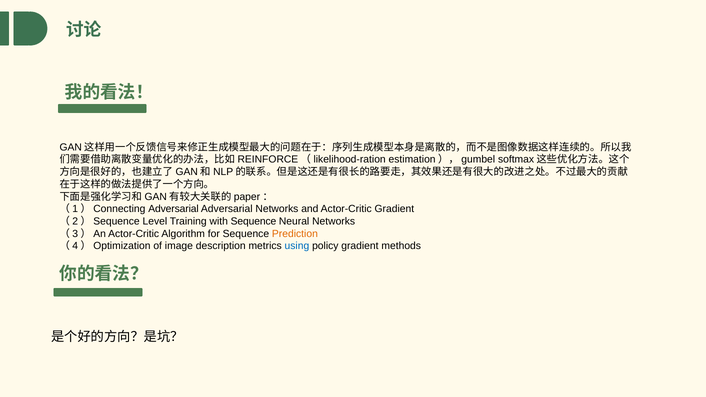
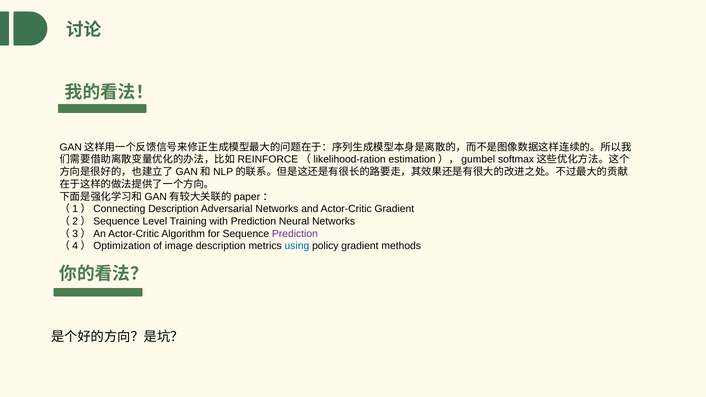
（1）Connecting Adversarial: Adversarial -> Description
with Sequence: Sequence -> Prediction
Prediction at (295, 234) colour: orange -> purple
